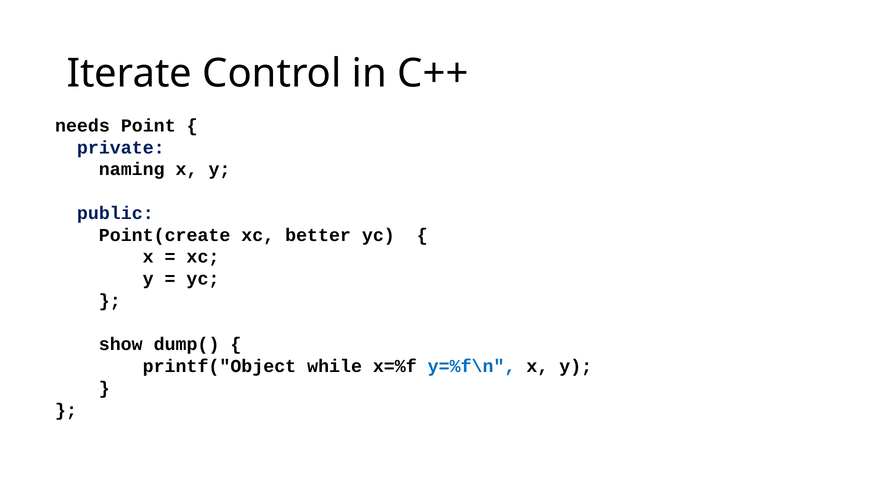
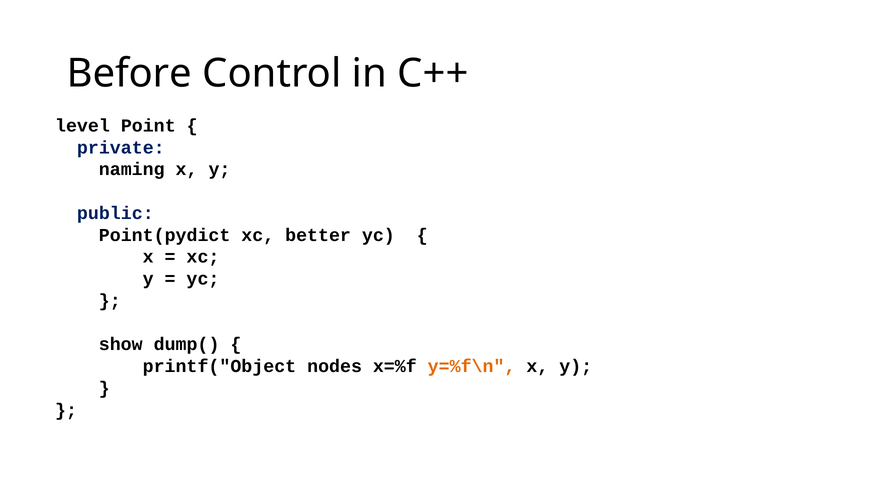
Iterate: Iterate -> Before
needs: needs -> level
Point(create: Point(create -> Point(pydict
while: while -> nodes
y=%f\n colour: blue -> orange
